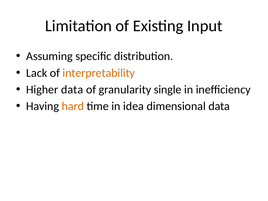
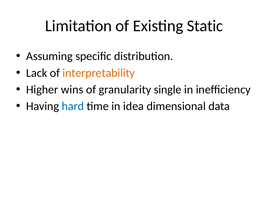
Input: Input -> Static
Higher data: data -> wins
hard colour: orange -> blue
